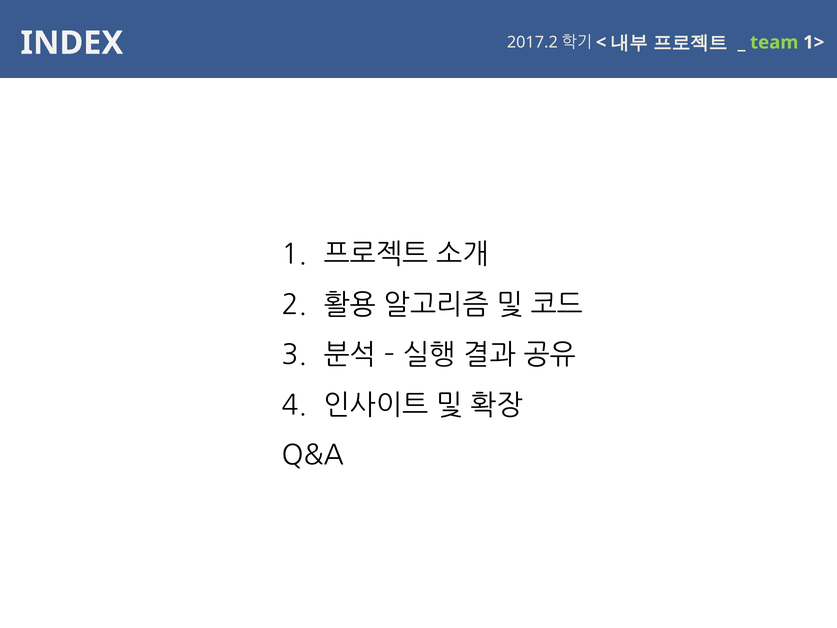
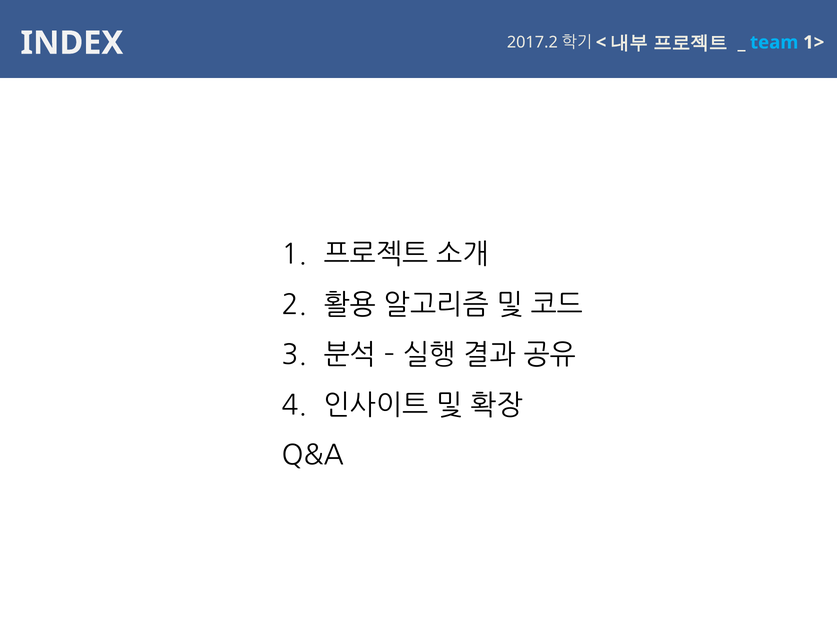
team colour: light green -> light blue
